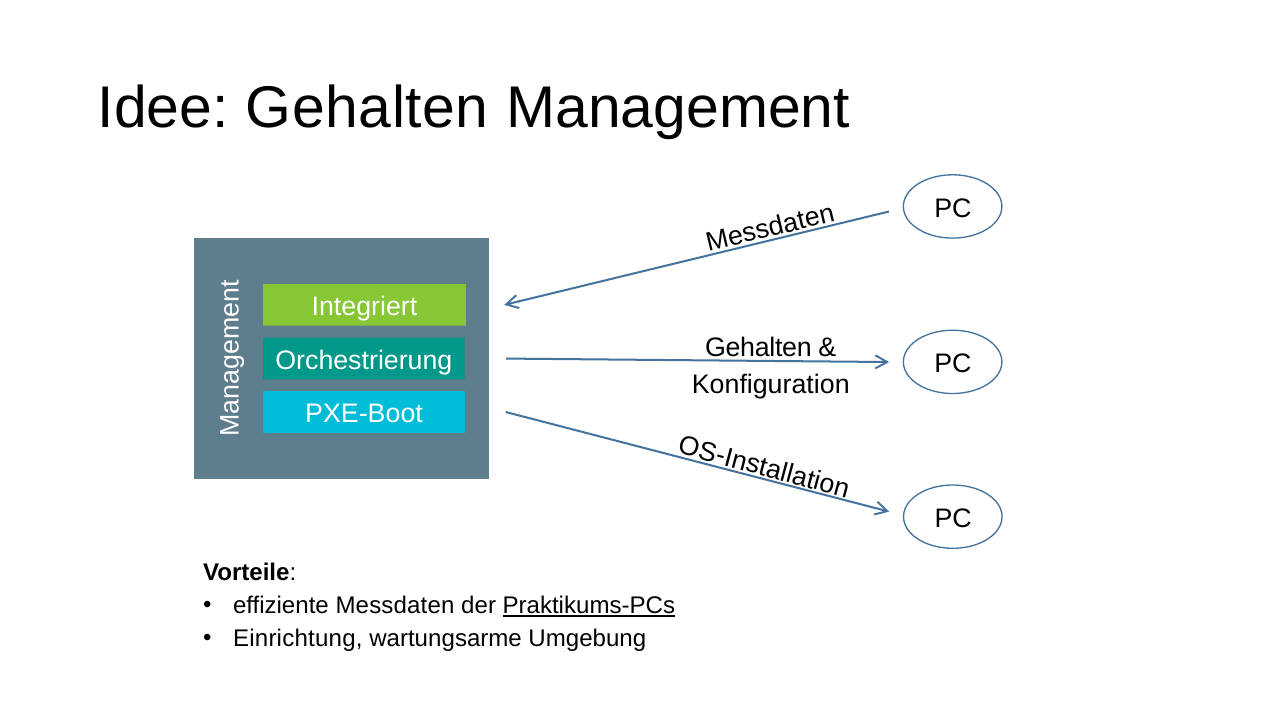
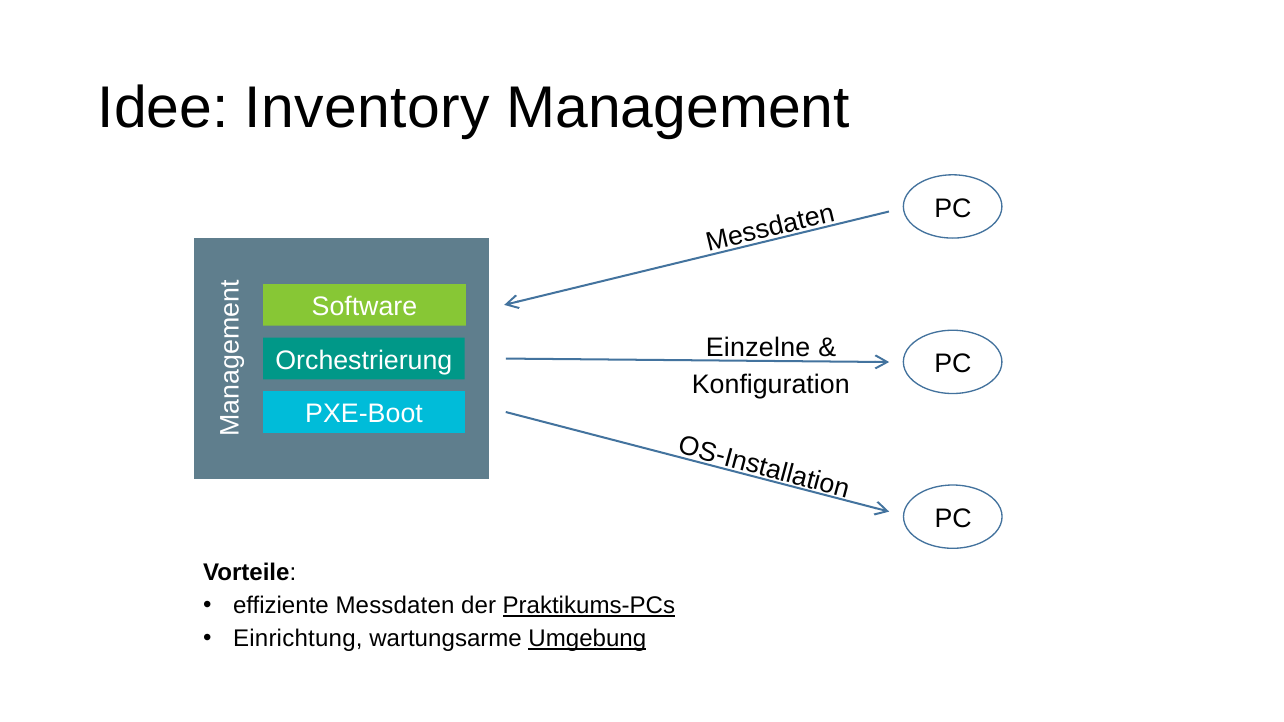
Idee Gehalten: Gehalten -> Inventory
Integriert: Integriert -> Software
Gehalten at (758, 348): Gehalten -> Einzelne
Umgebung underline: none -> present
